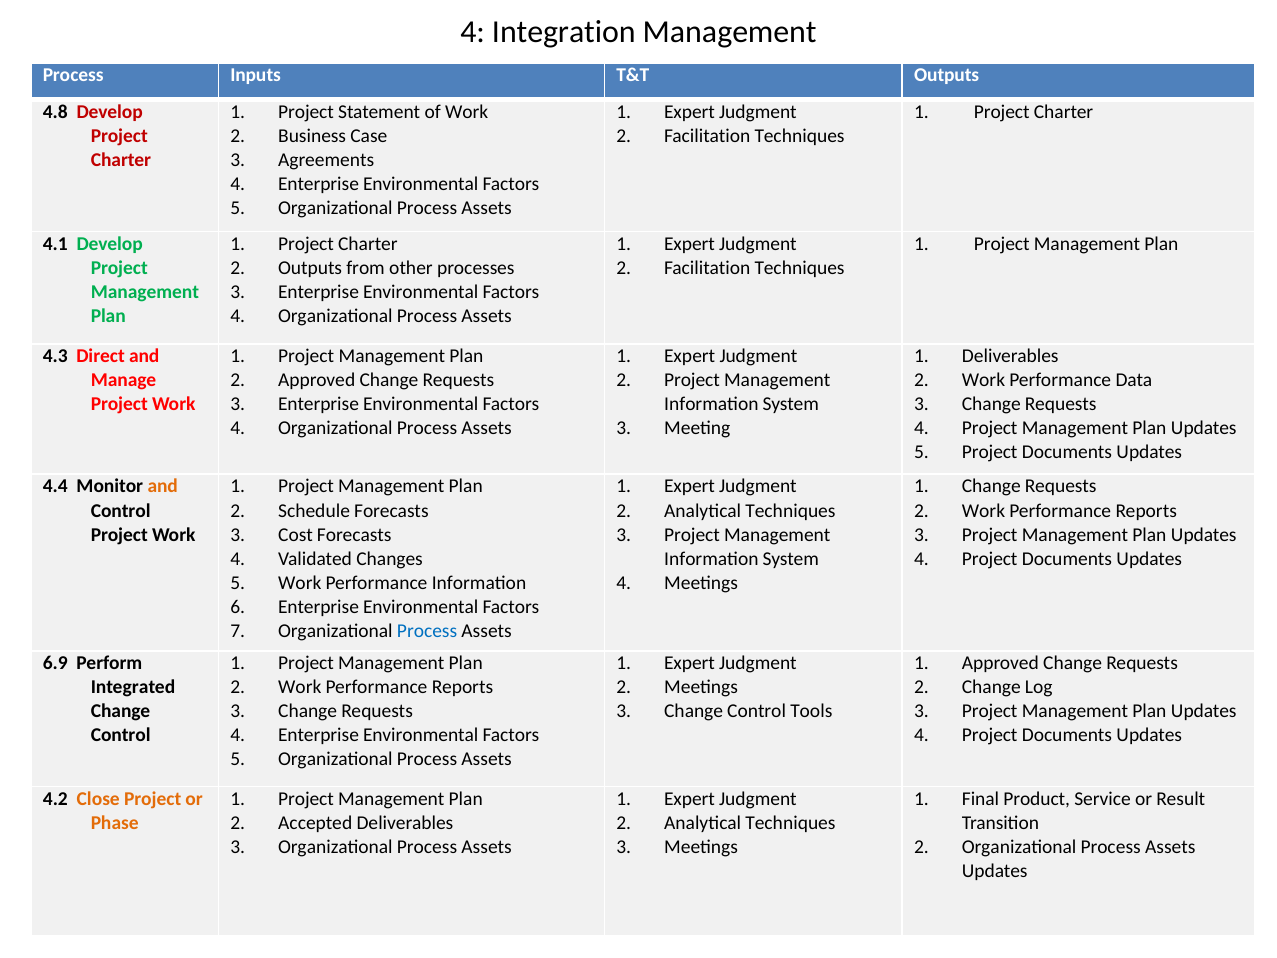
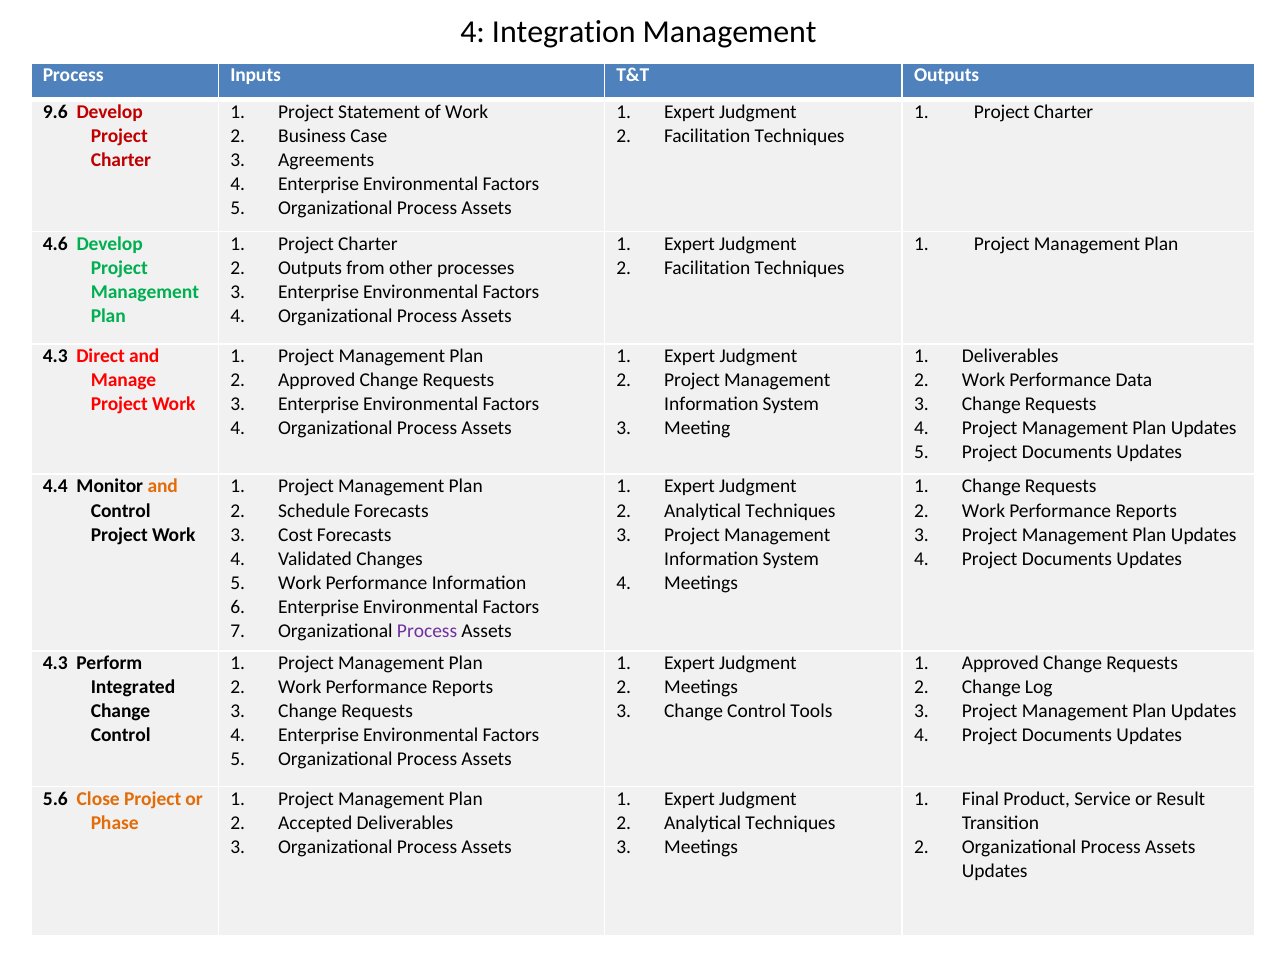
4.8: 4.8 -> 9.6
4.1: 4.1 -> 4.6
Process at (427, 631) colour: blue -> purple
6.9 at (55, 663): 6.9 -> 4.3
4.2: 4.2 -> 5.6
